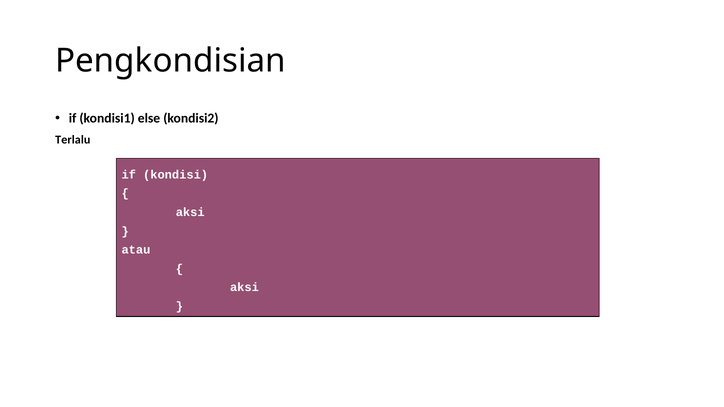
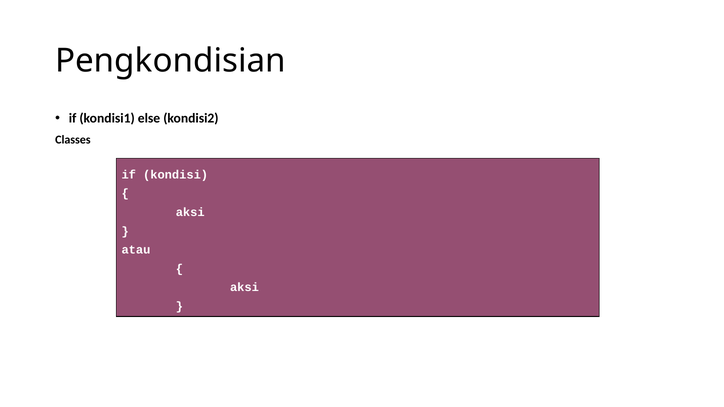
Terlalu: Terlalu -> Classes
